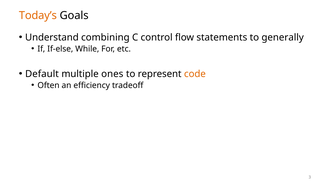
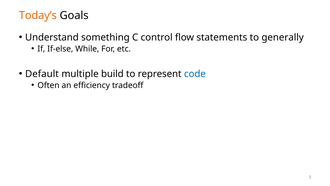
combining: combining -> something
ones: ones -> build
code colour: orange -> blue
